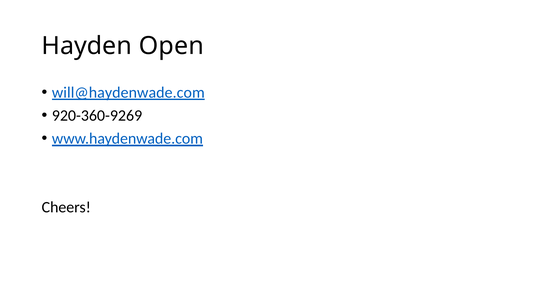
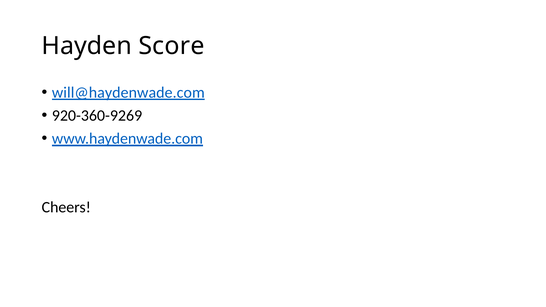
Open: Open -> Score
